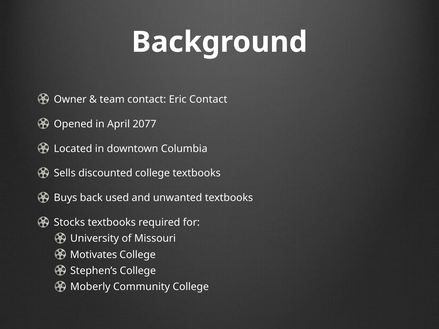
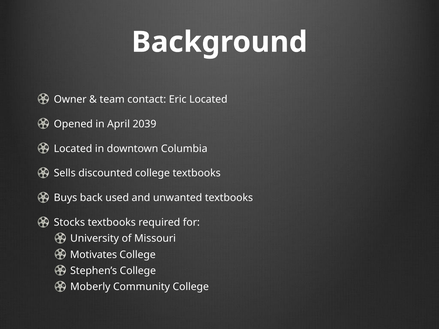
Eric Contact: Contact -> Located
2077: 2077 -> 2039
